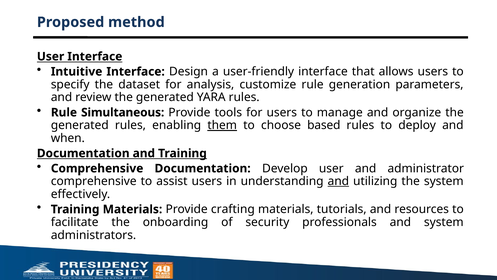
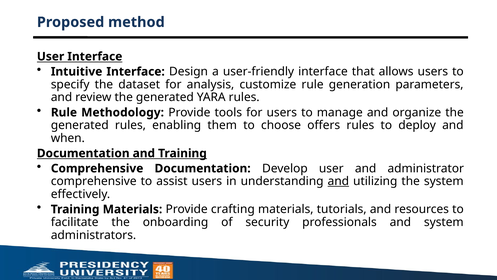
Simultaneous: Simultaneous -> Methodology
them underline: present -> none
based: based -> offers
